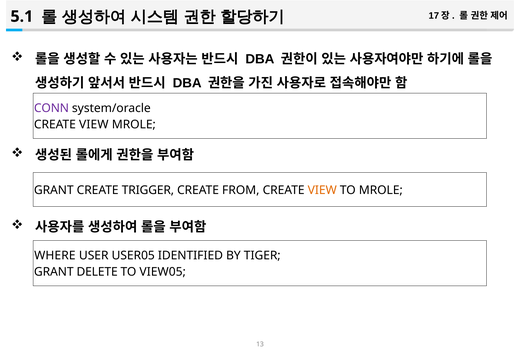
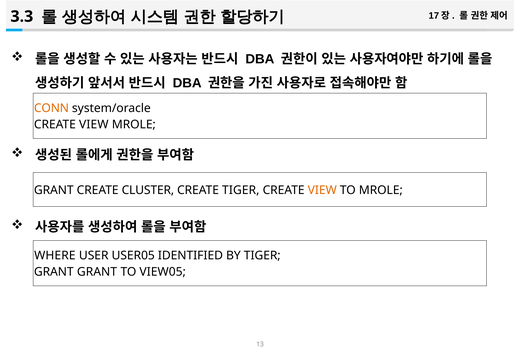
5.1: 5.1 -> 3.3
CONN colour: purple -> orange
TRIGGER: TRIGGER -> CLUSTER
CREATE FROM: FROM -> TIGER
GRANT DELETE: DELETE -> GRANT
